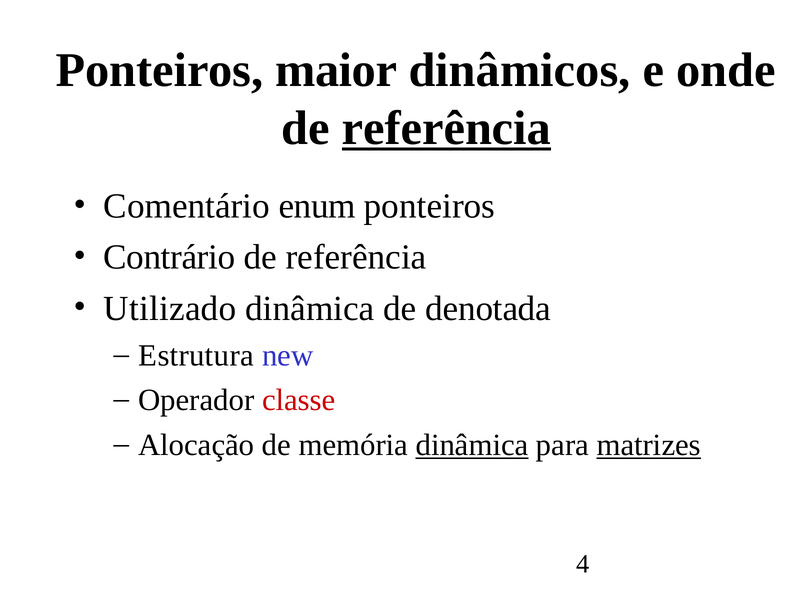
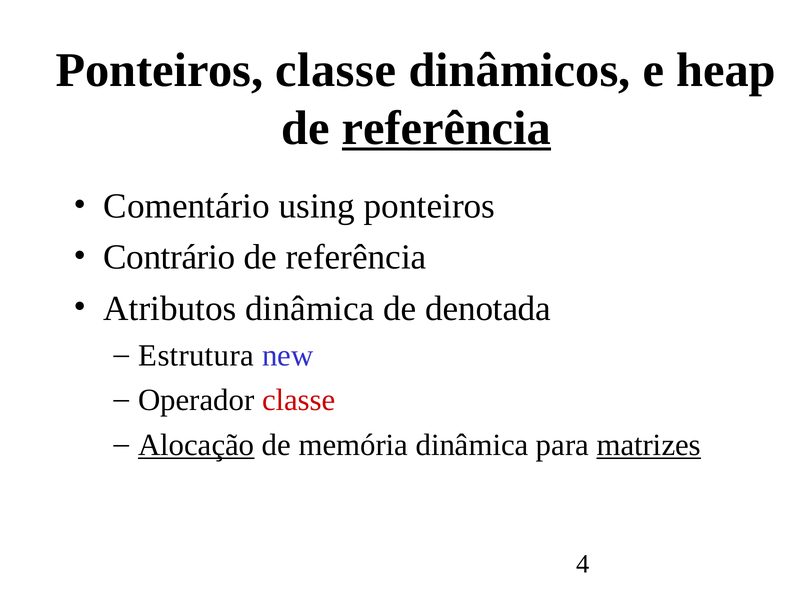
Ponteiros maior: maior -> classe
onde: onde -> heap
enum: enum -> using
Utilizado: Utilizado -> Atributos
Alocação underline: none -> present
dinâmica at (472, 445) underline: present -> none
